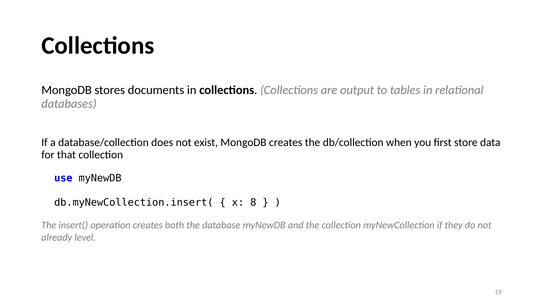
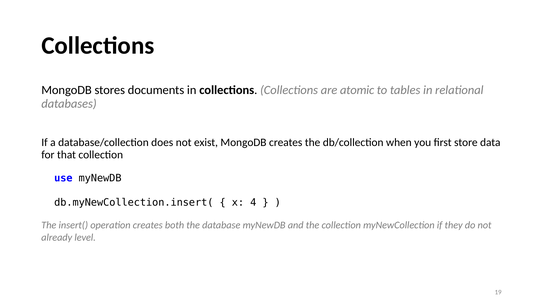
output: output -> atomic
8: 8 -> 4
